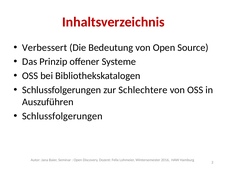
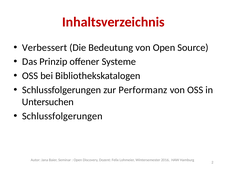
Schlechtere: Schlechtere -> Performanz
Auszuführen: Auszuführen -> Untersuchen
